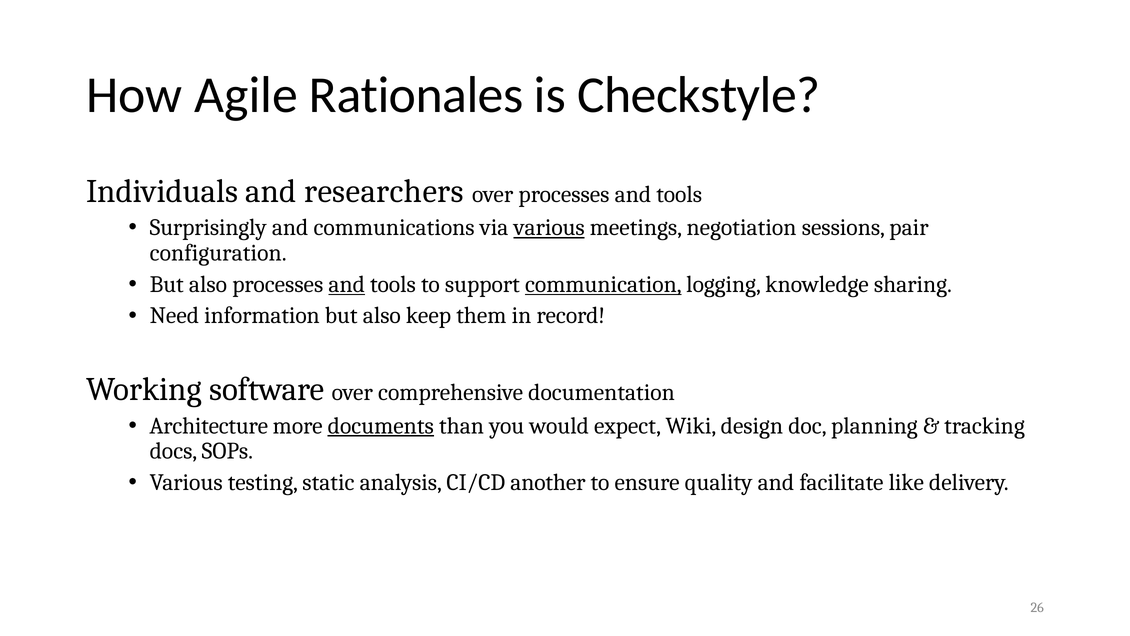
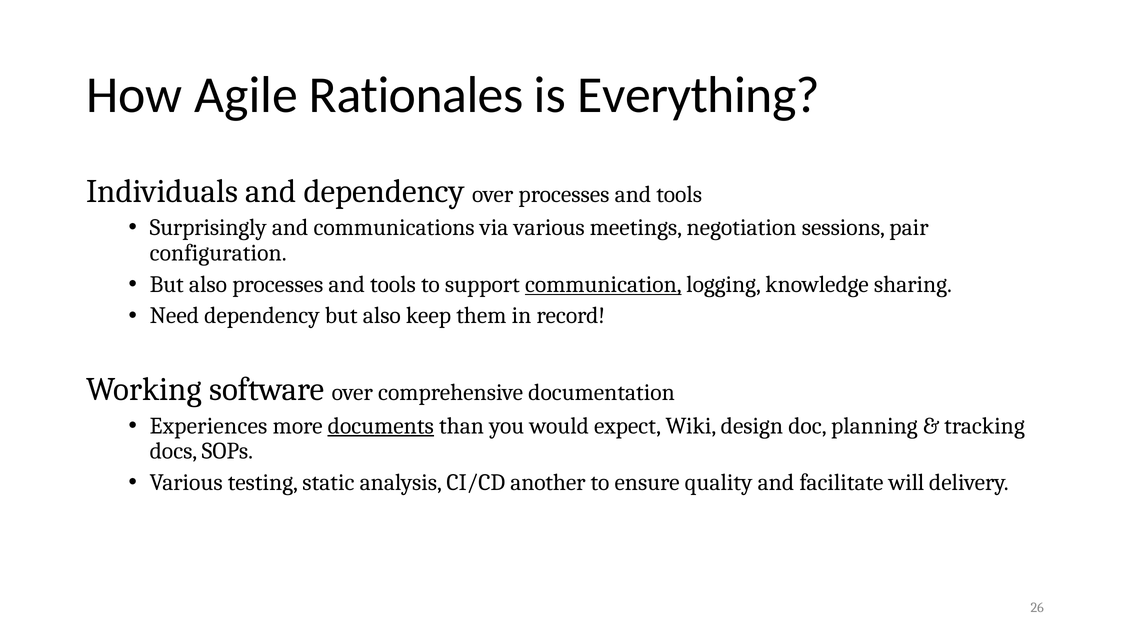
Checkstyle: Checkstyle -> Everything
and researchers: researchers -> dependency
various at (549, 227) underline: present -> none
and at (347, 284) underline: present -> none
Need information: information -> dependency
Architecture: Architecture -> Experiences
like: like -> will
